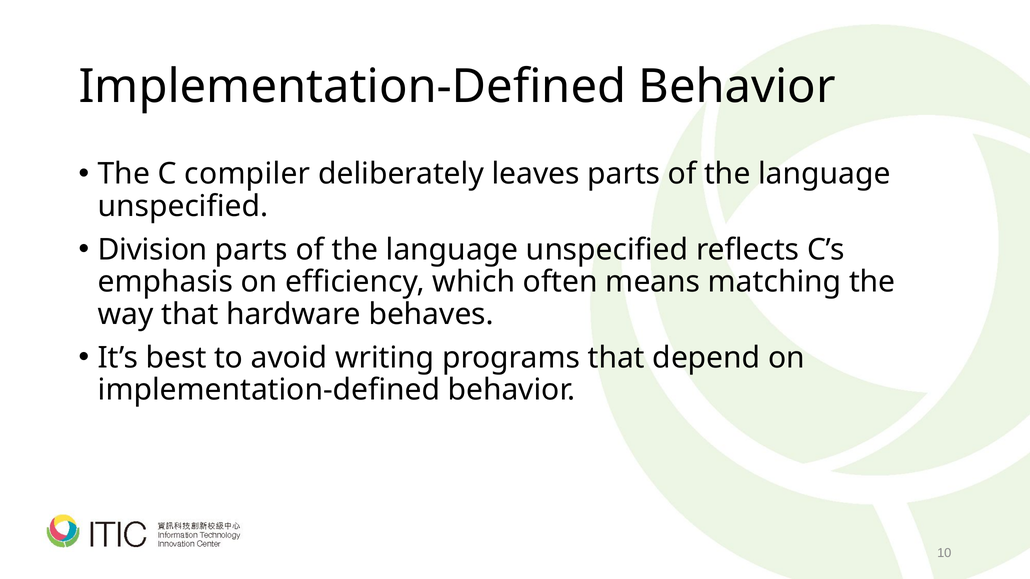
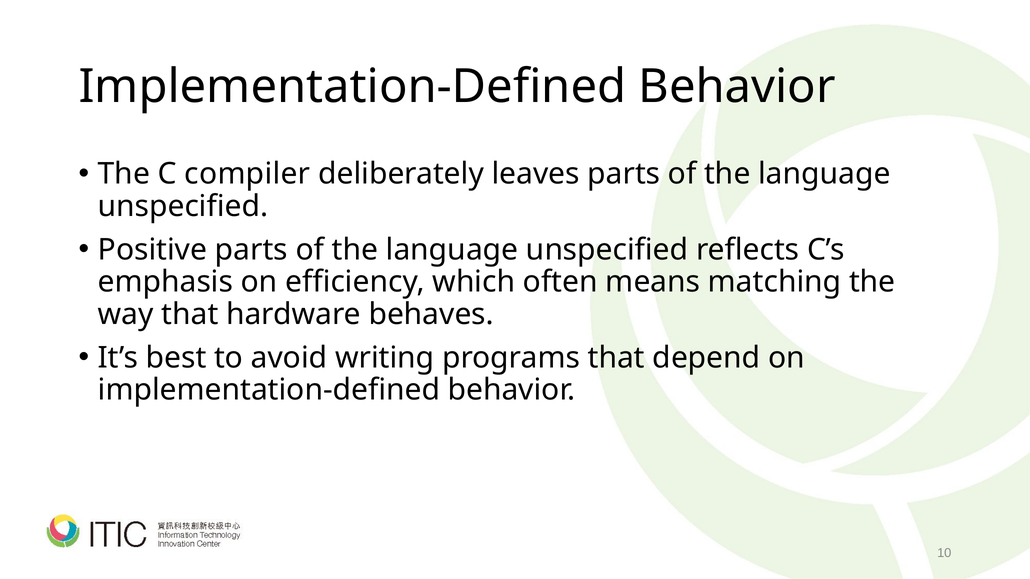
Division: Division -> Positive
